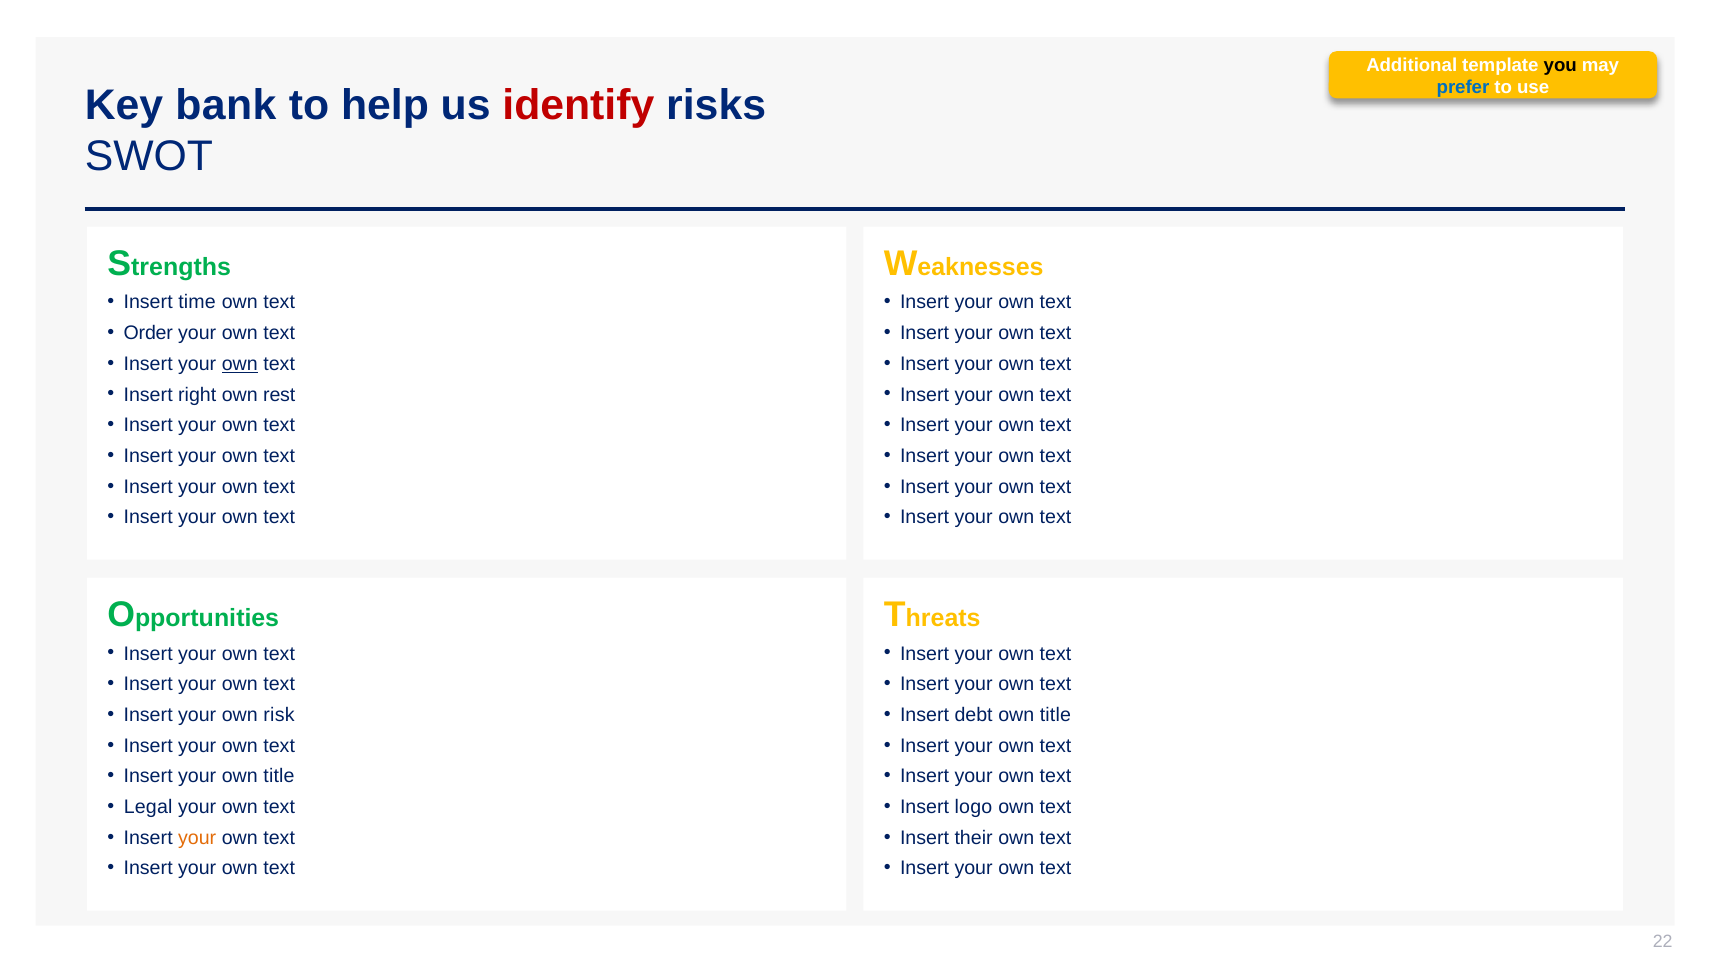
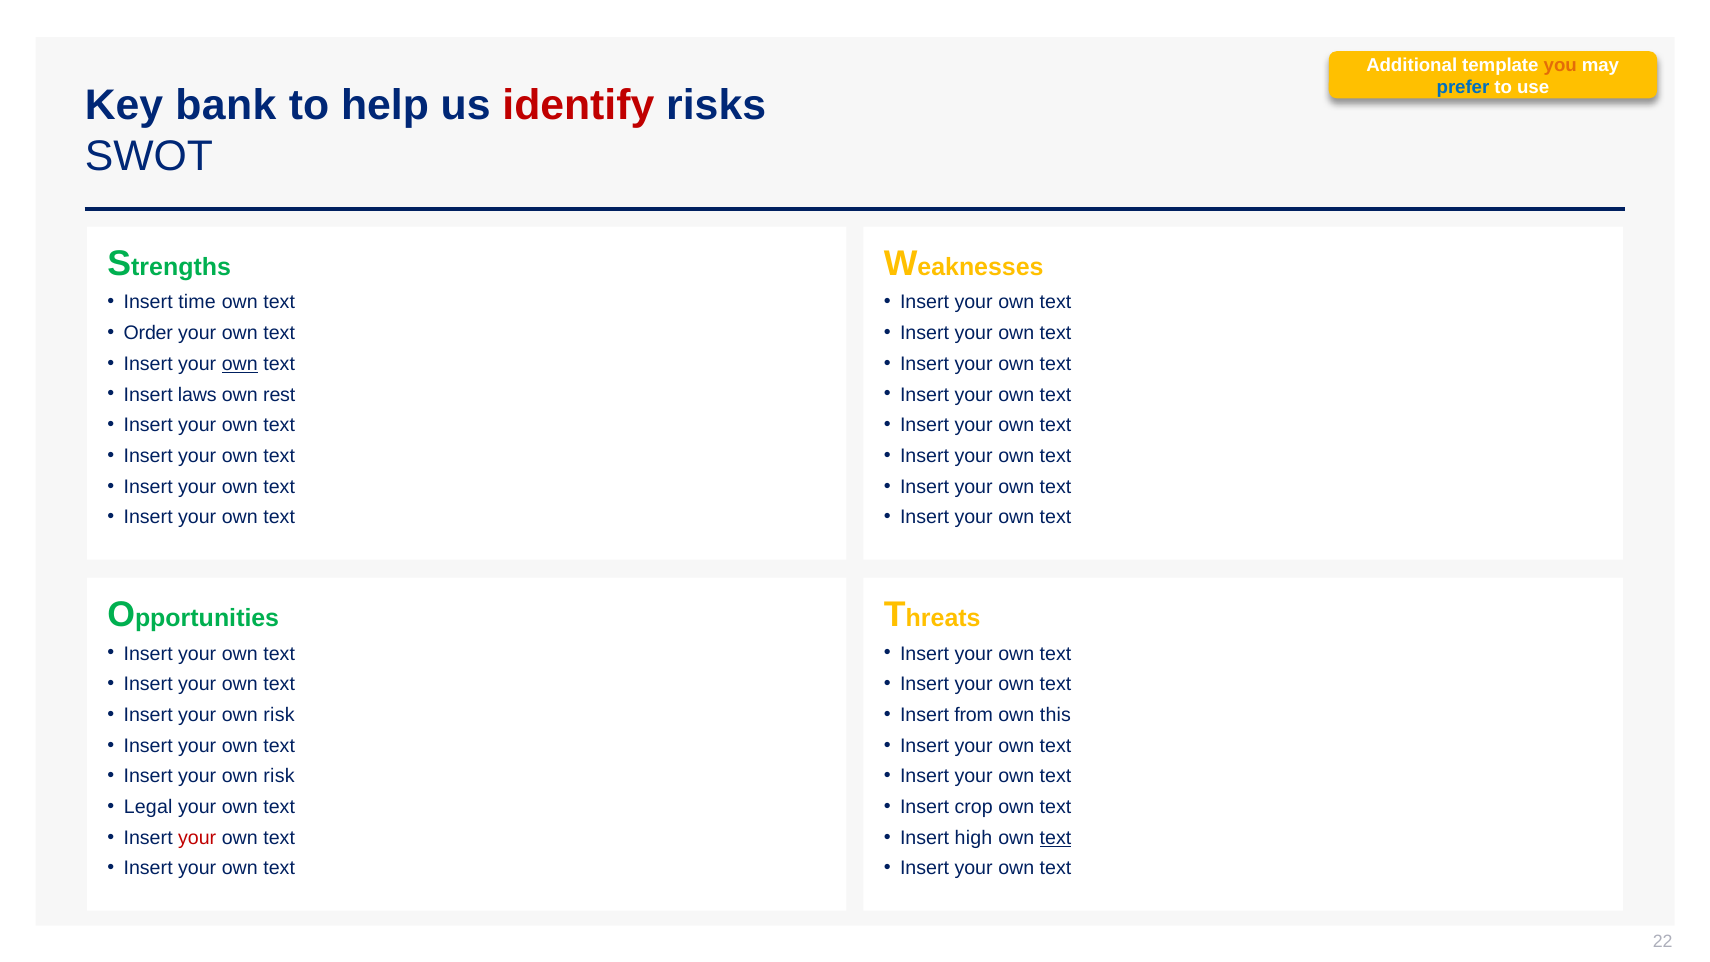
you colour: black -> orange
right: right -> laws
debt: debt -> from
title at (1055, 715): title -> this
title at (279, 776): title -> risk
logo: logo -> crop
your at (197, 838) colour: orange -> red
their: their -> high
text at (1056, 838) underline: none -> present
